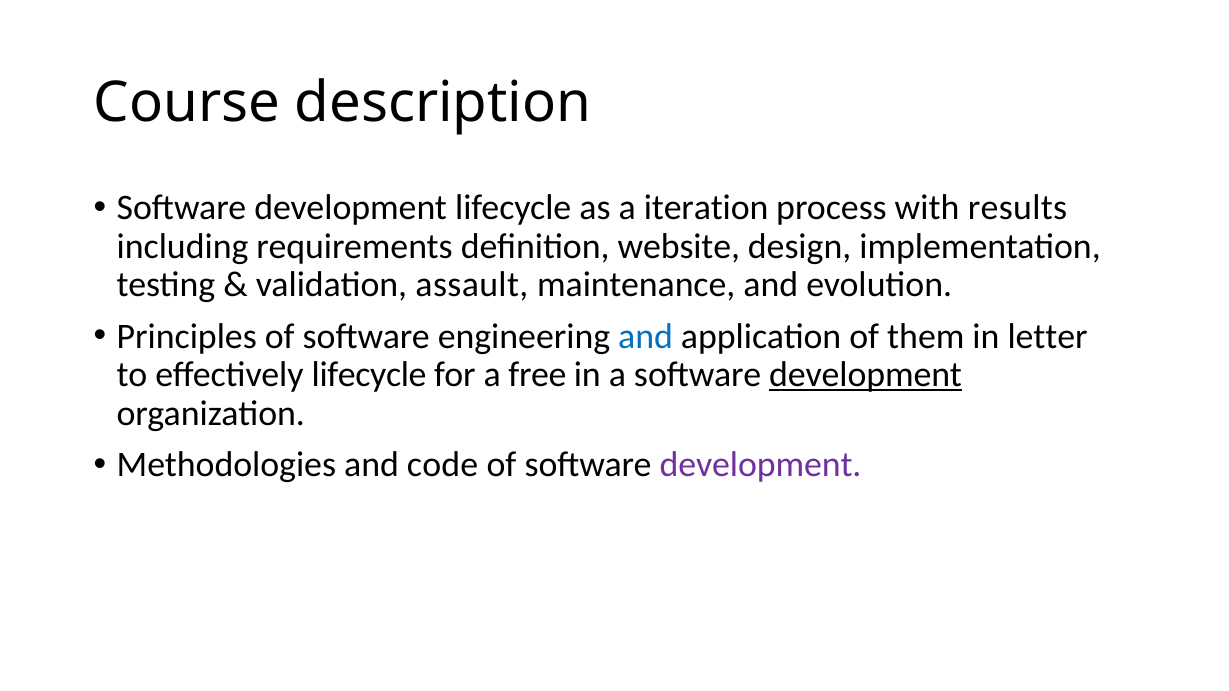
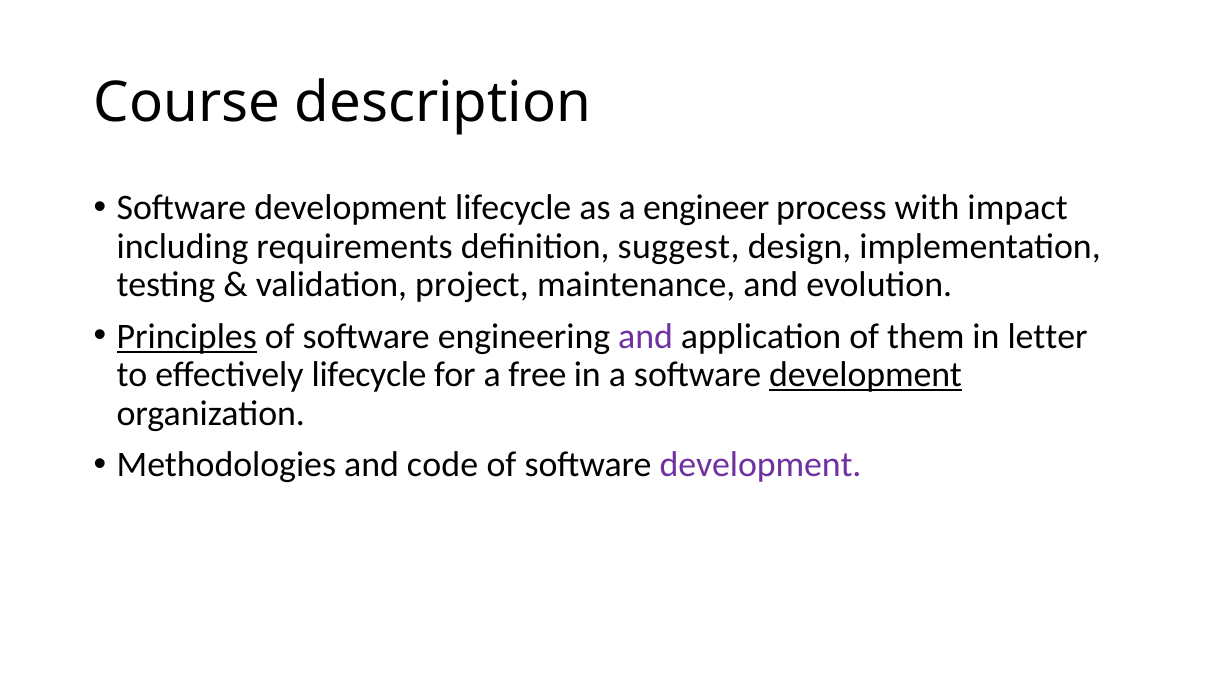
iteration: iteration -> engineer
results: results -> impact
website: website -> suggest
assault: assault -> project
Principles underline: none -> present
and at (646, 336) colour: blue -> purple
